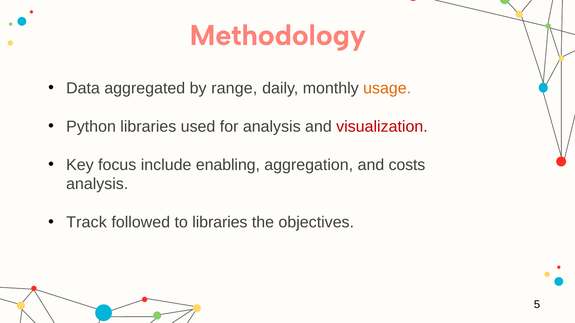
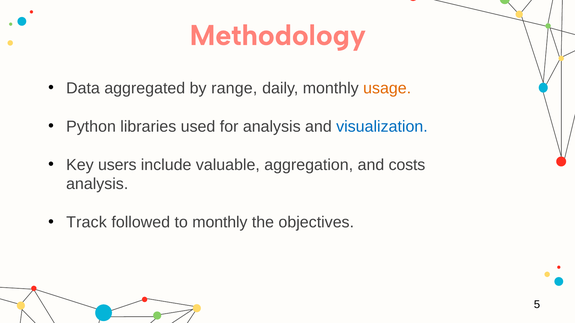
visualization colour: red -> blue
focus: focus -> users
enabling: enabling -> valuable
to libraries: libraries -> monthly
